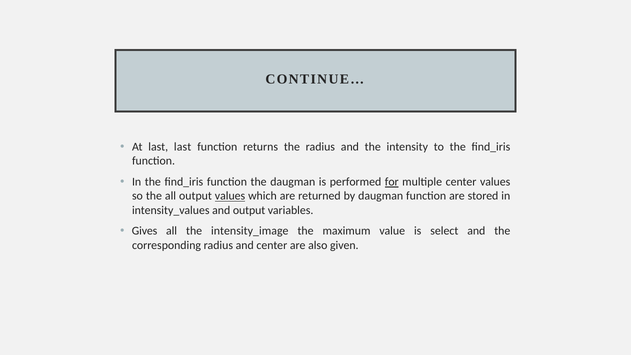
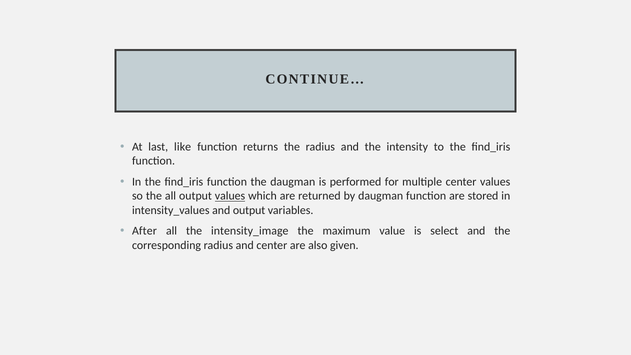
last last: last -> like
for underline: present -> none
Gives: Gives -> After
